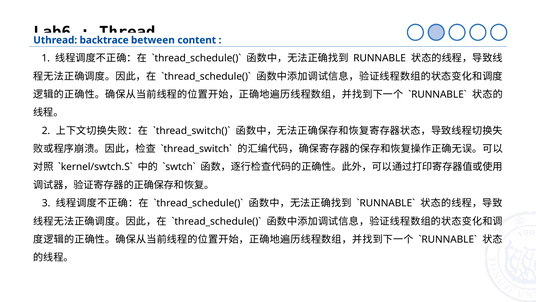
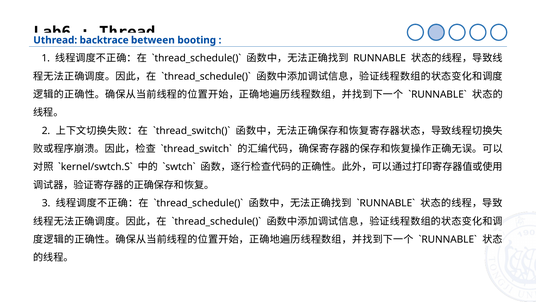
content: content -> booting
